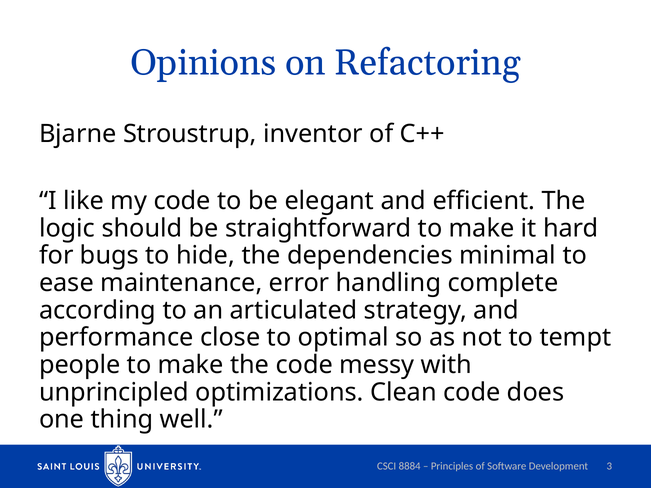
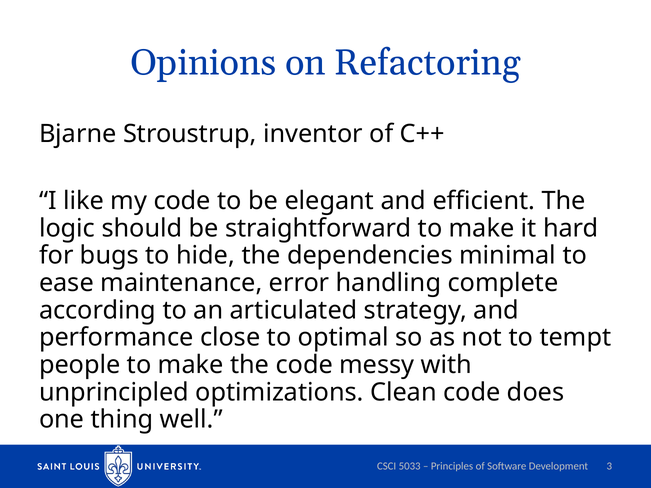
8884: 8884 -> 5033
